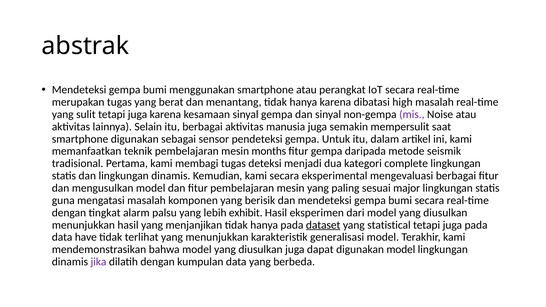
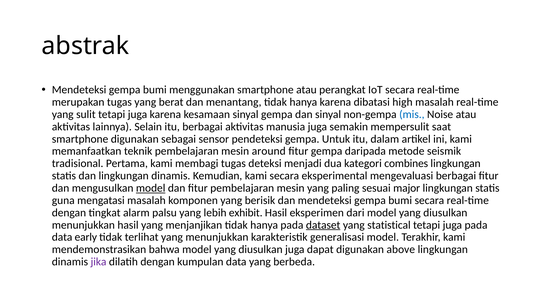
mis colour: purple -> blue
months: months -> around
complete: complete -> combines
model at (151, 188) underline: none -> present
have: have -> early
digunakan model: model -> above
